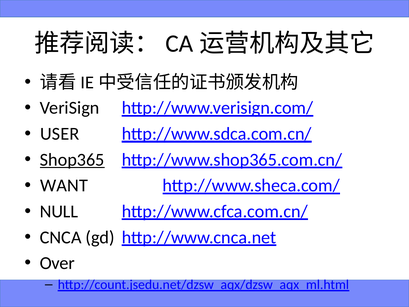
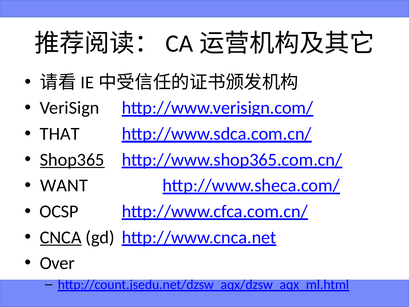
USER: USER -> THAT
NULL: NULL -> OCSP
CNCA underline: none -> present
